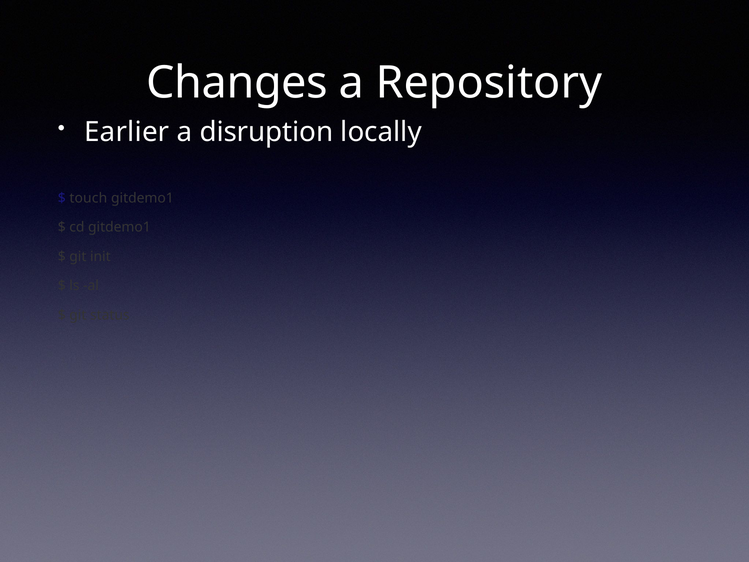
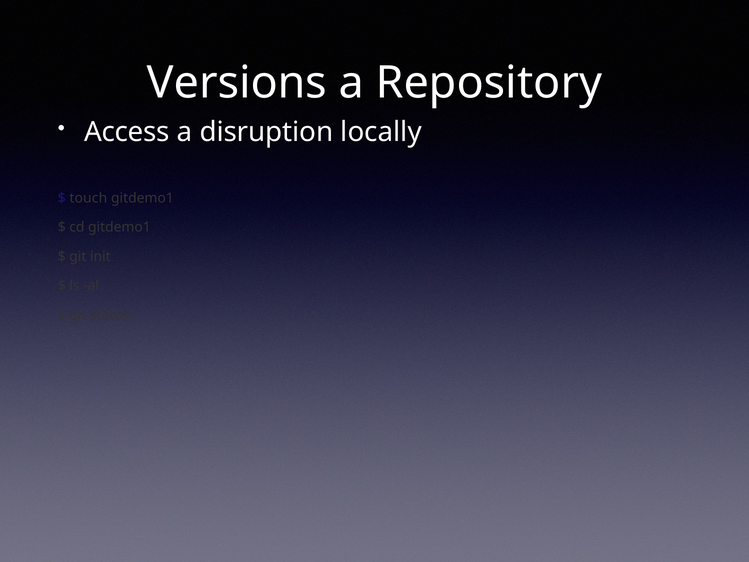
Changes: Changes -> Versions
Earlier: Earlier -> Access
